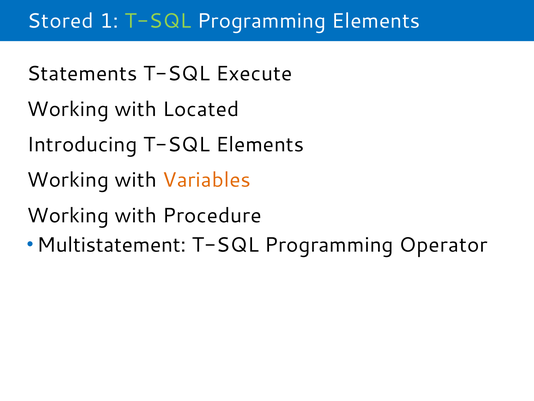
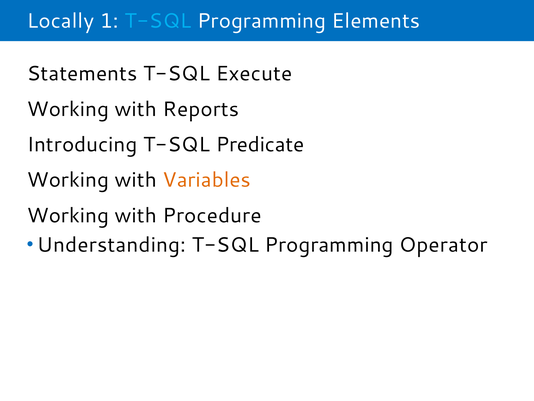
Stored: Stored -> Locally
T-SQL at (158, 21) colour: light green -> light blue
Located: Located -> Reports
T-SQL Elements: Elements -> Predicate
Multistatement: Multistatement -> Understanding
